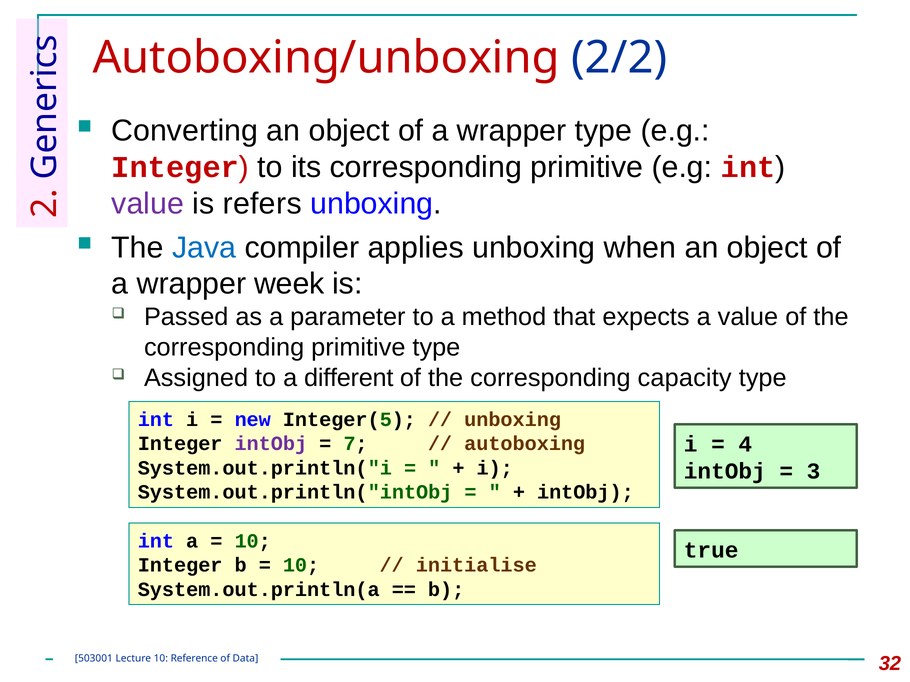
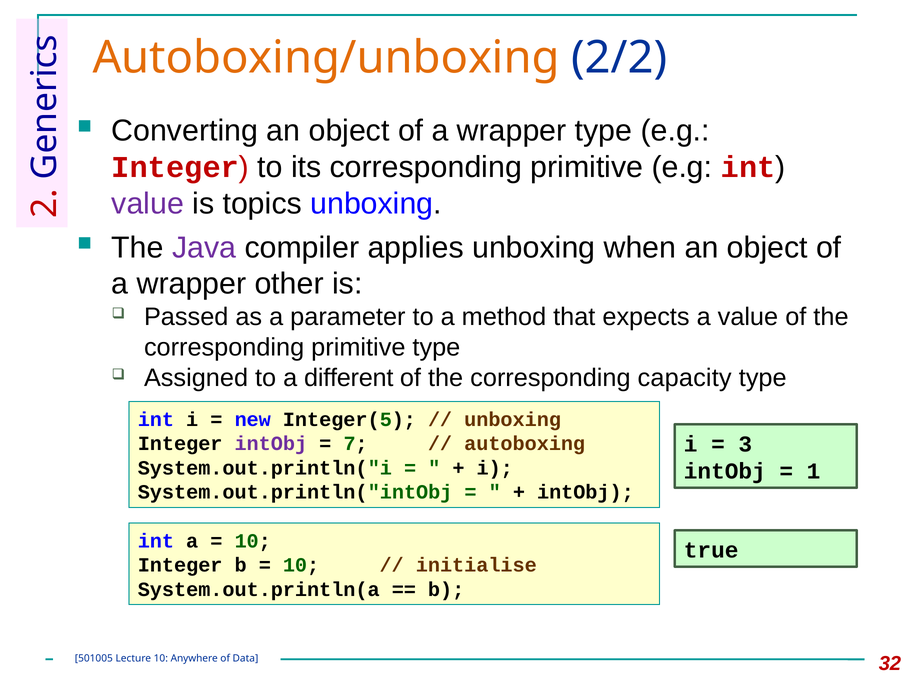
Autoboxing/unboxing colour: red -> orange
refers: refers -> topics
Java colour: blue -> purple
week: week -> other
4: 4 -> 3
3: 3 -> 1
503001: 503001 -> 501005
Reference: Reference -> Anywhere
